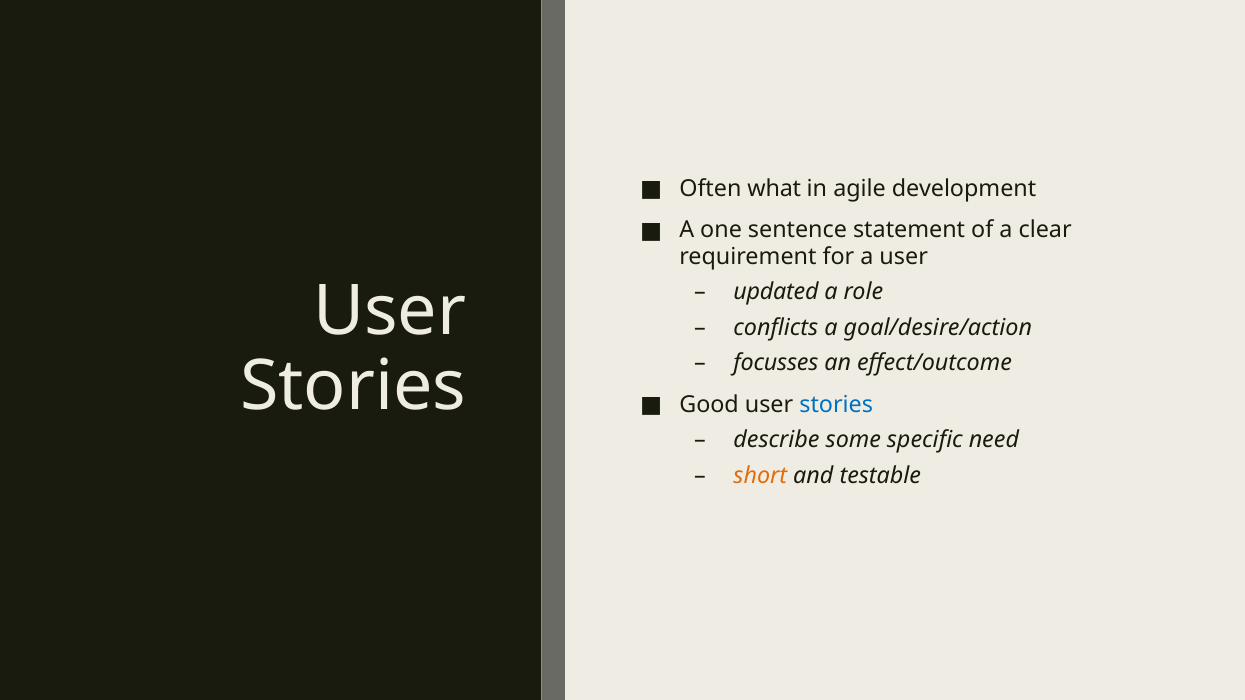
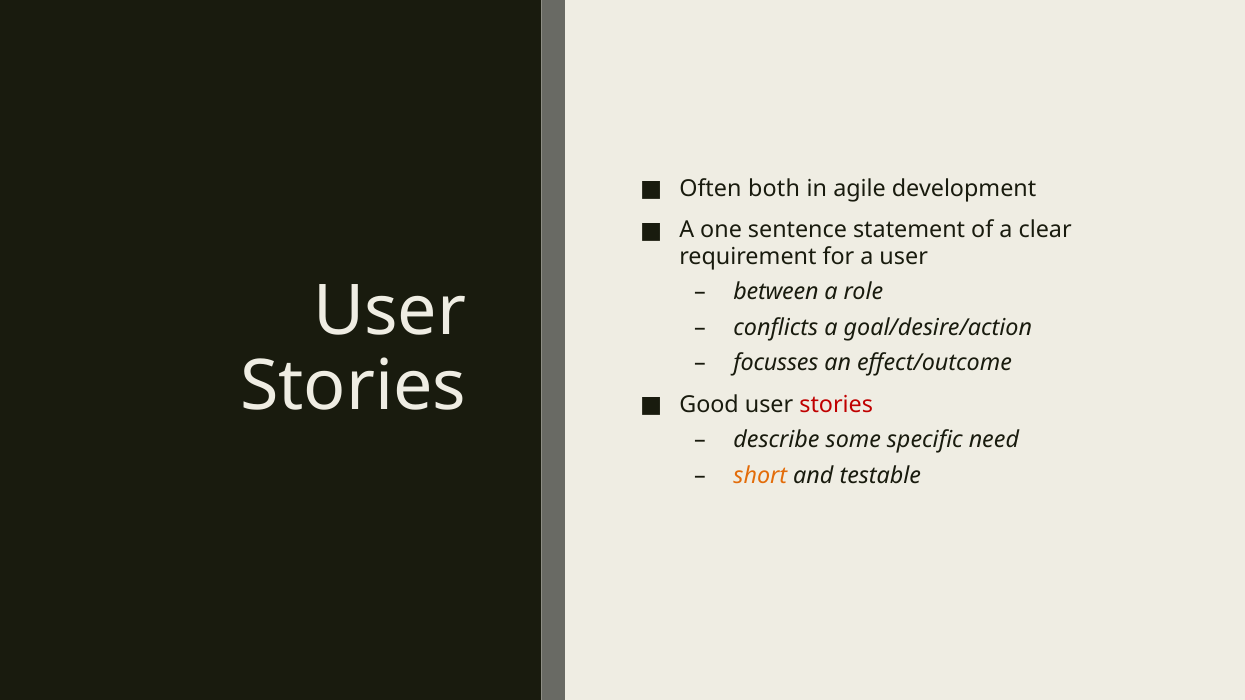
what: what -> both
updated: updated -> between
stories at (836, 405) colour: blue -> red
